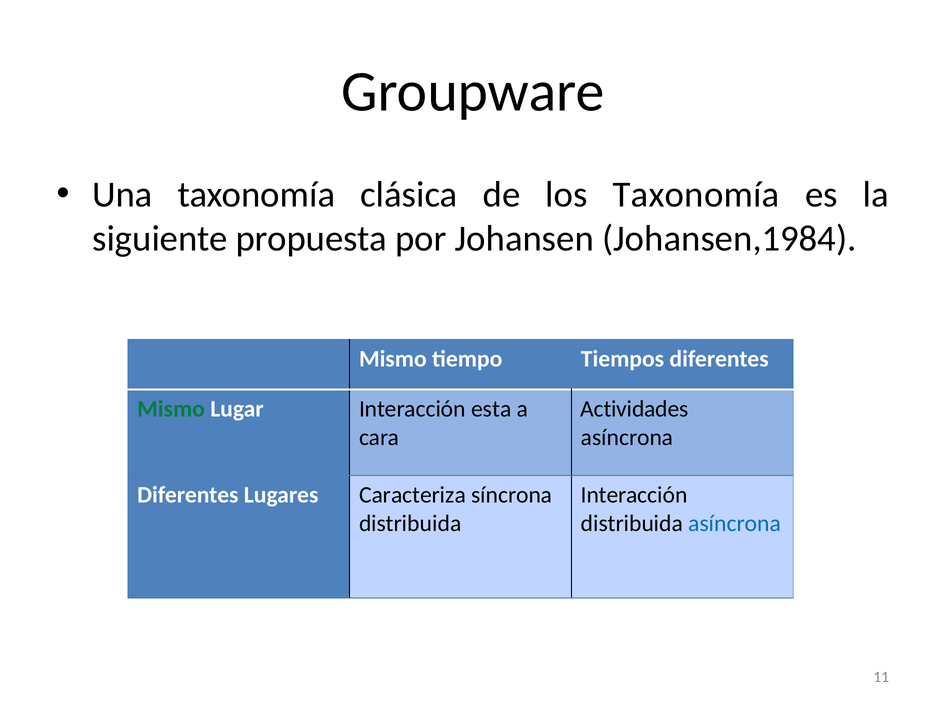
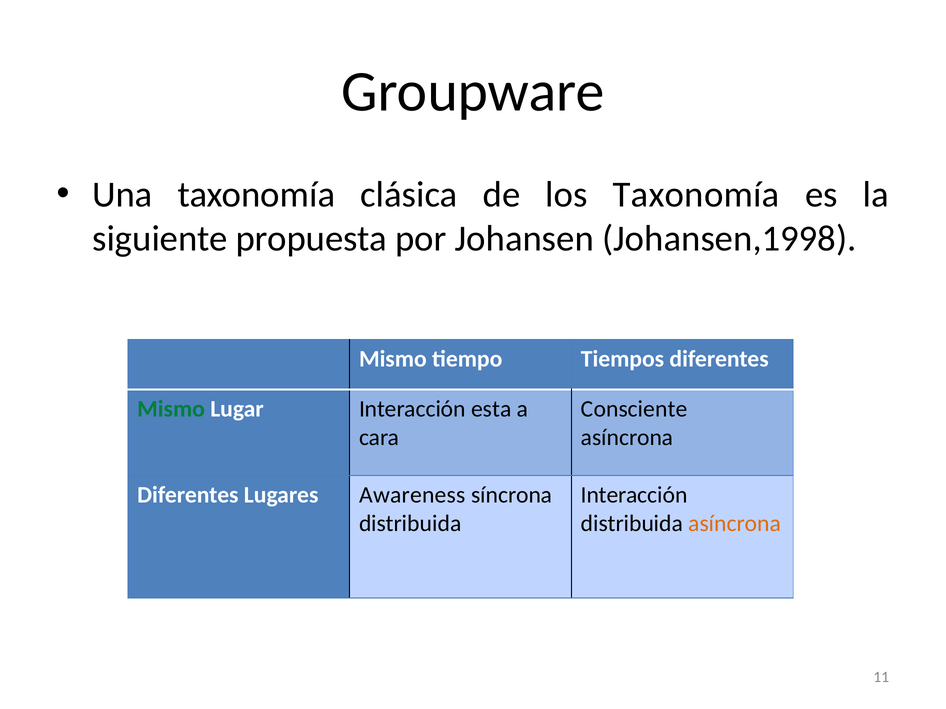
Johansen,1984: Johansen,1984 -> Johansen,1998
Actividades: Actividades -> Consciente
Caracteriza: Caracteriza -> Awareness
asíncrona at (735, 524) colour: blue -> orange
